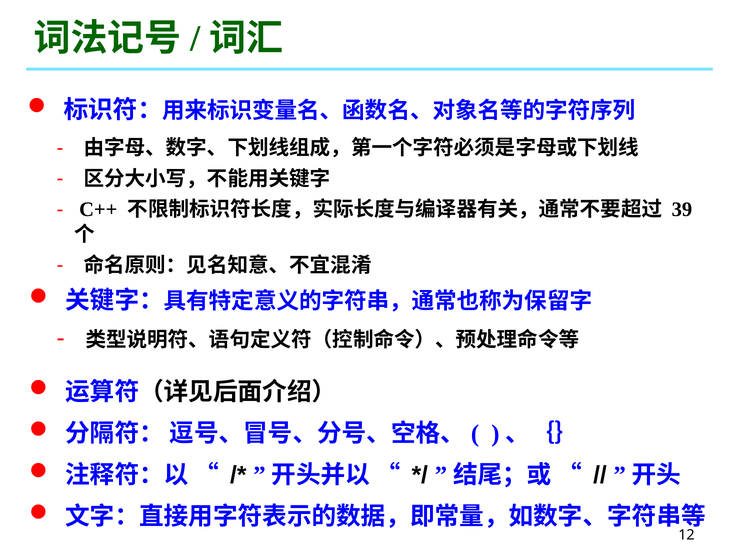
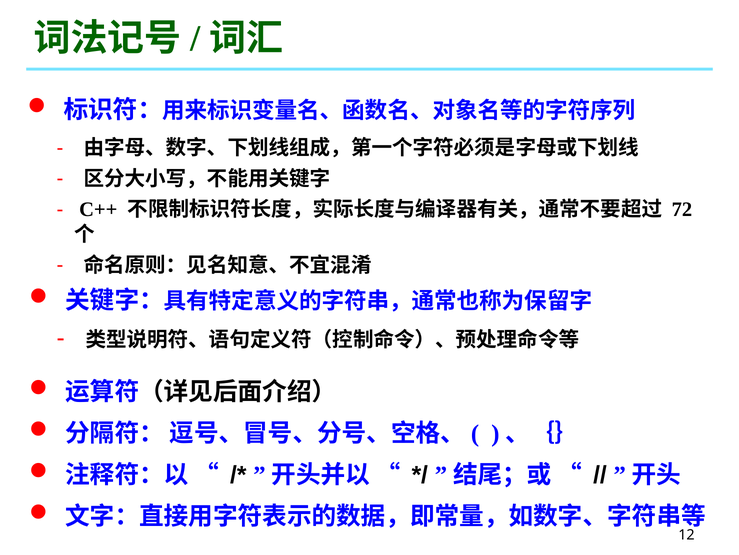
39: 39 -> 72
